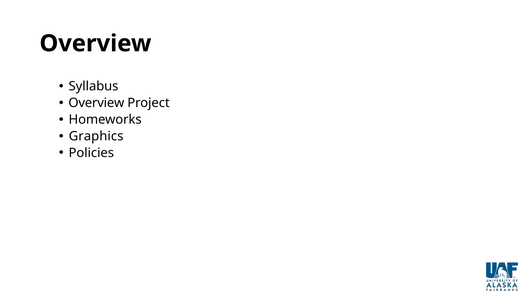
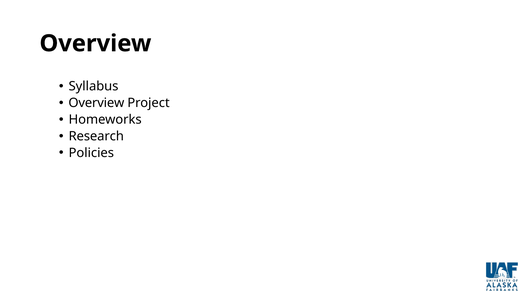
Graphics: Graphics -> Research
